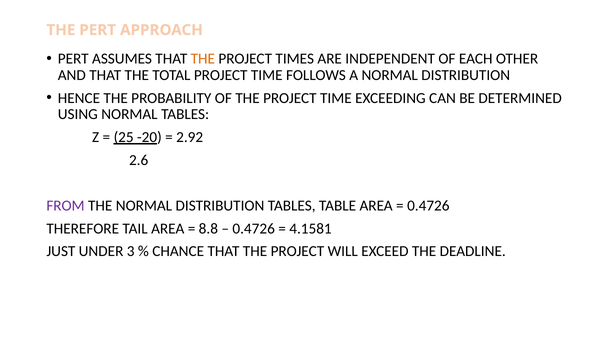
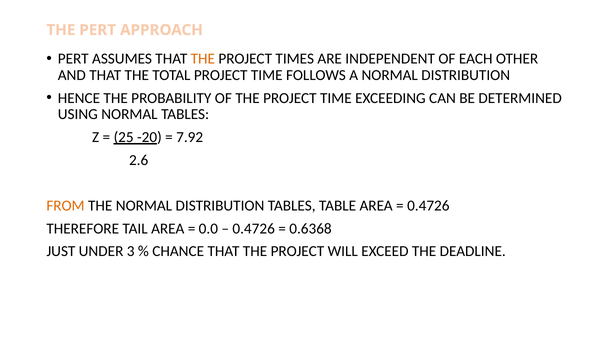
2.92: 2.92 -> 7.92
FROM colour: purple -> orange
8.8: 8.8 -> 0.0
4.1581: 4.1581 -> 0.6368
